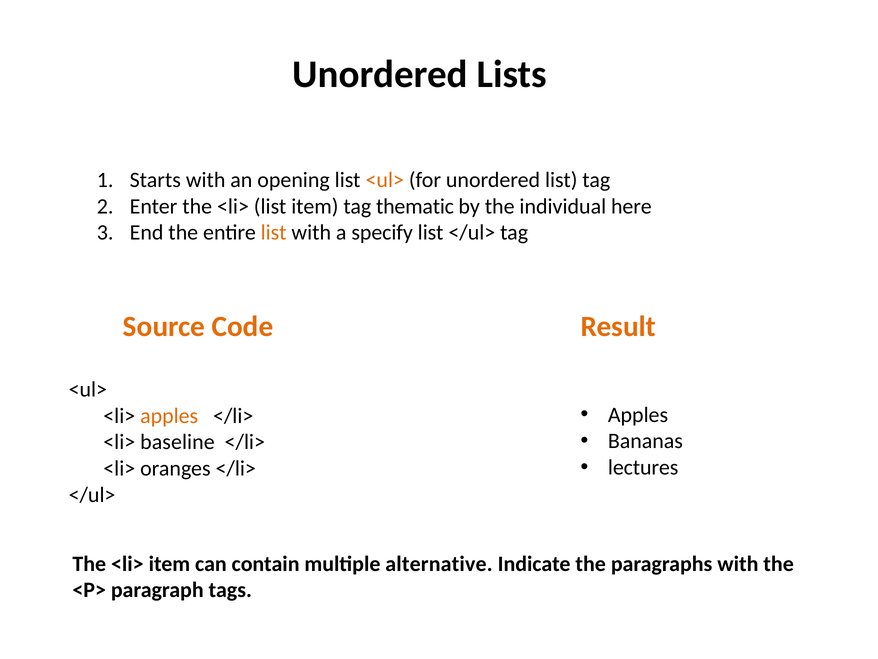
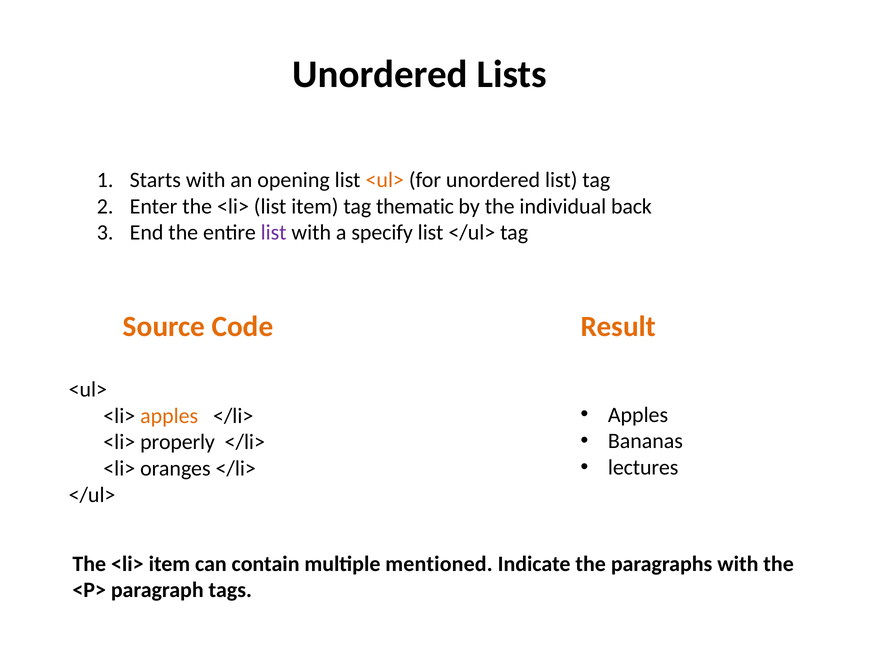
here: here -> back
list at (274, 232) colour: orange -> purple
baseline: baseline -> properly
alternative: alternative -> mentioned
